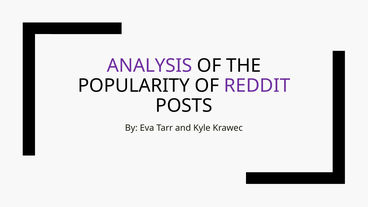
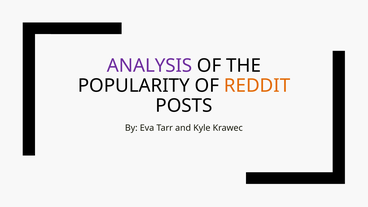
REDDIT colour: purple -> orange
